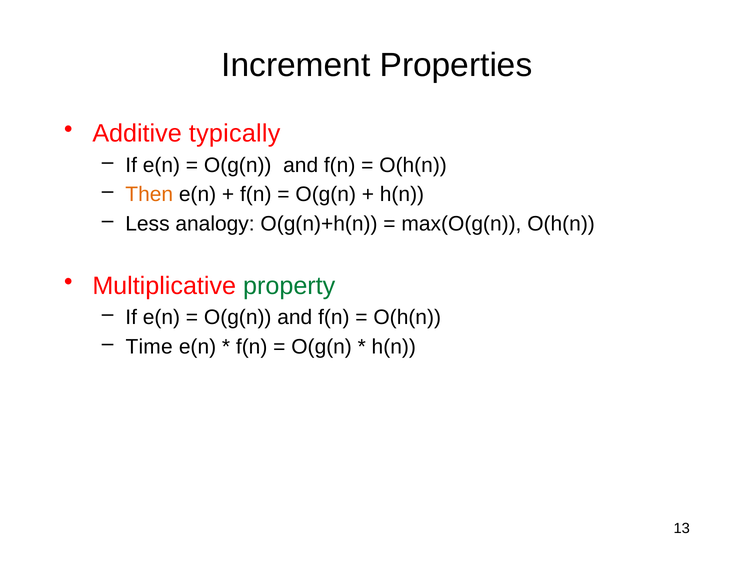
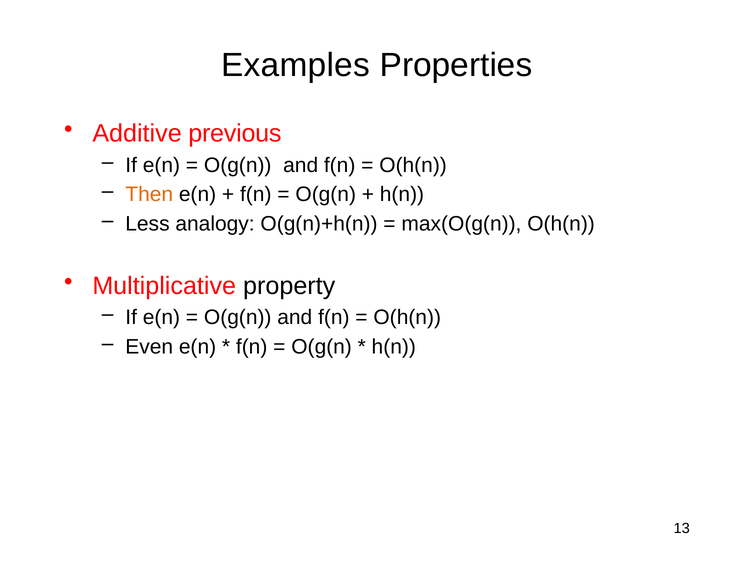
Increment: Increment -> Examples
typically: typically -> previous
property colour: green -> black
Time: Time -> Even
